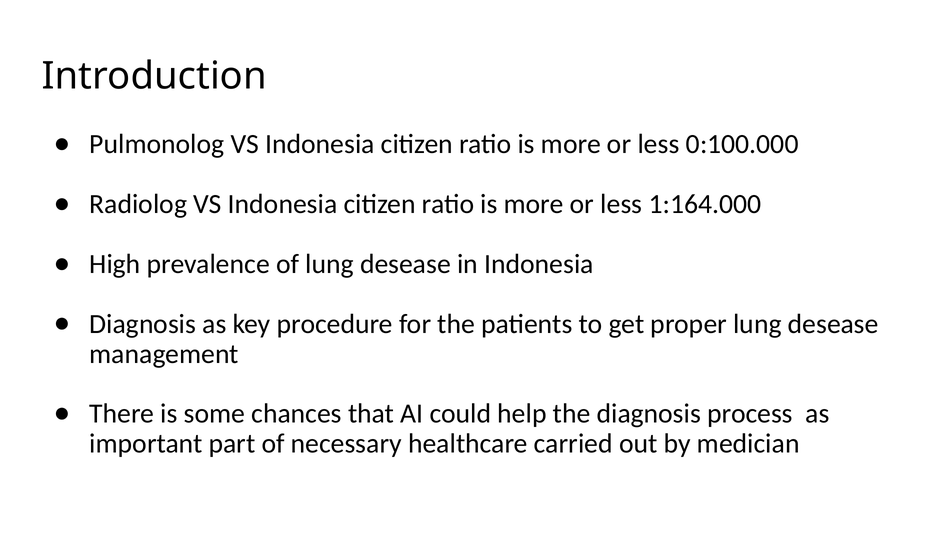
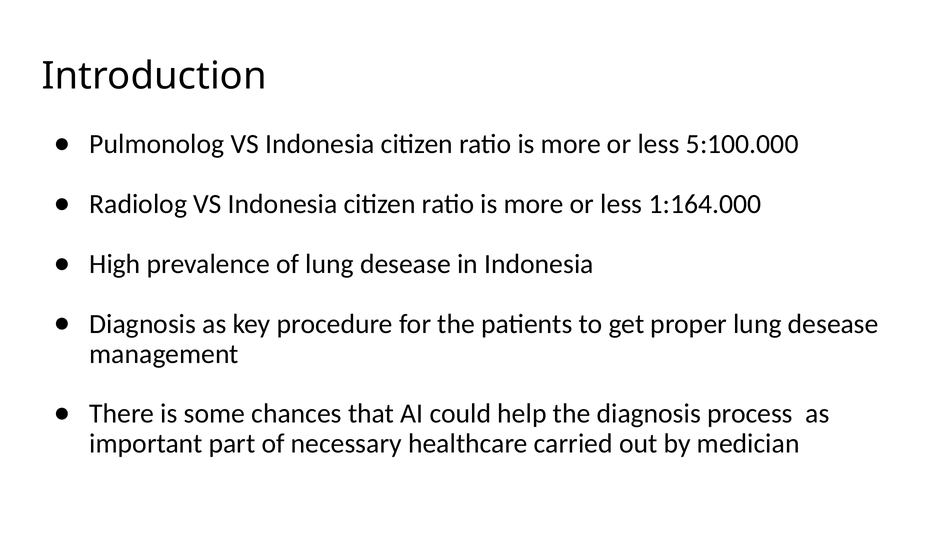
0:100.000: 0:100.000 -> 5:100.000
